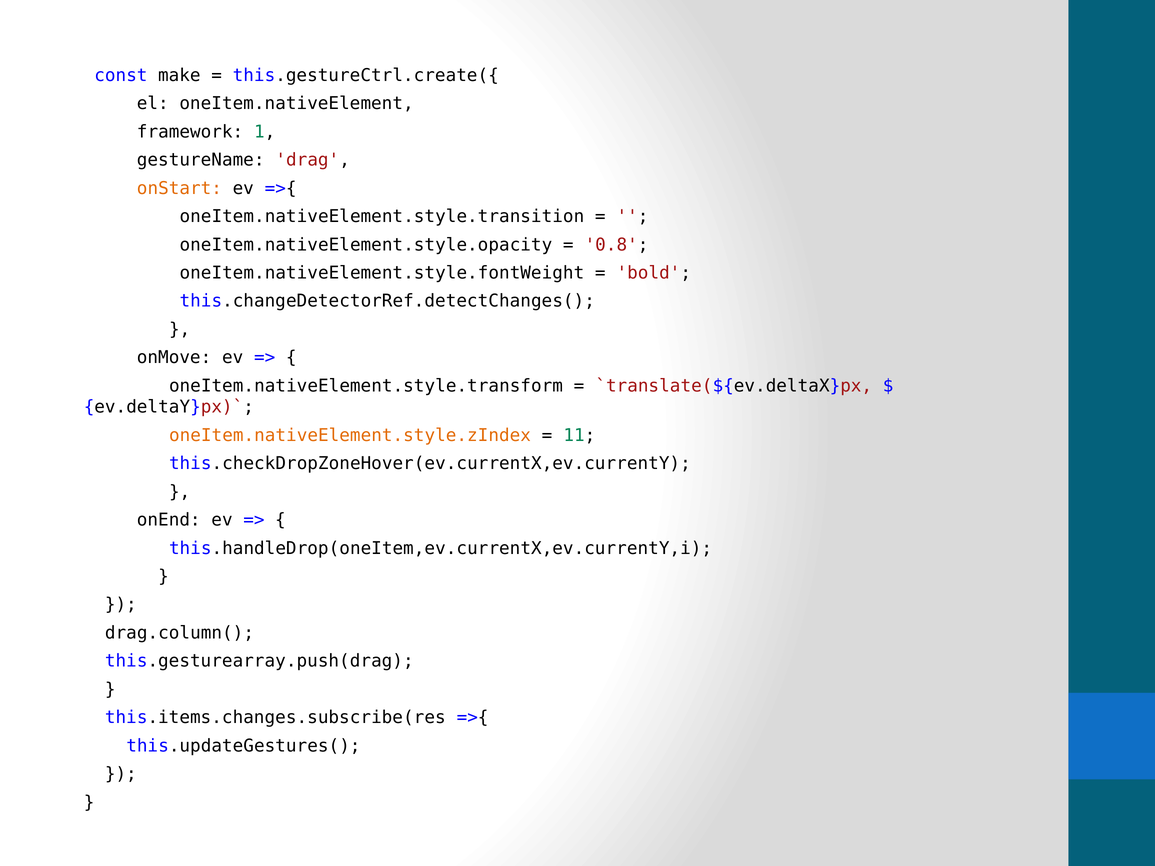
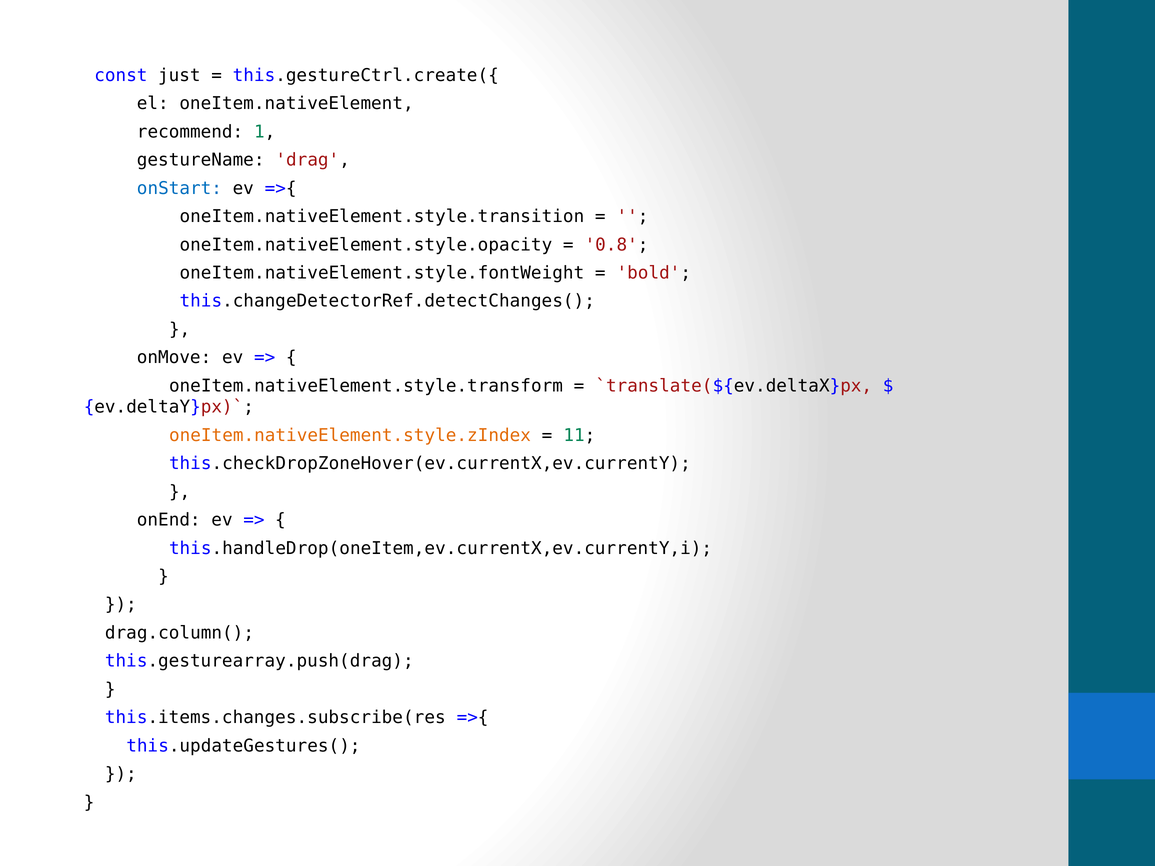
make: make -> just
framework: framework -> recommend
onStart colour: orange -> blue
